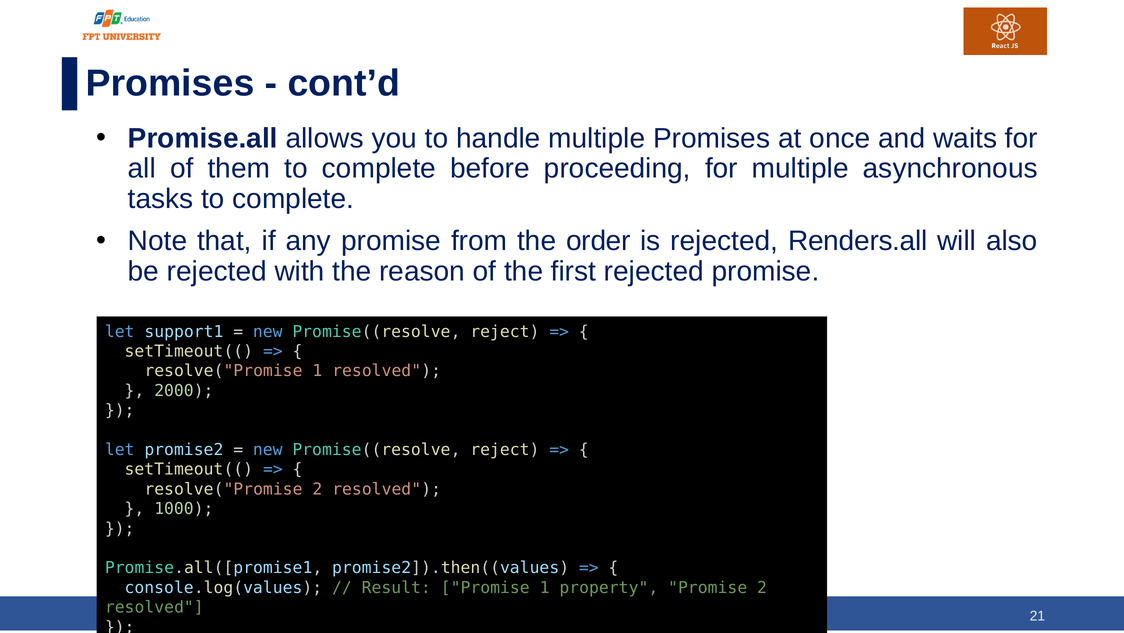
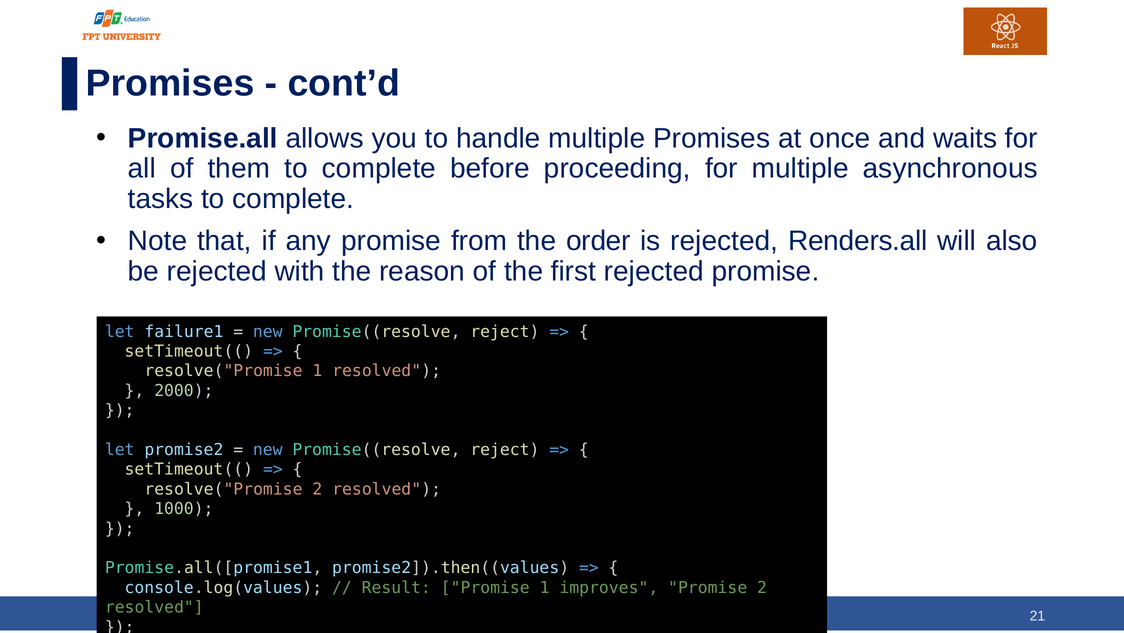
support1: support1 -> failure1
property: property -> improves
